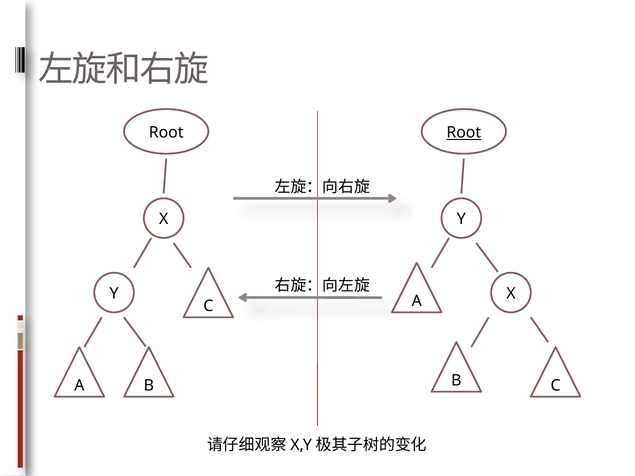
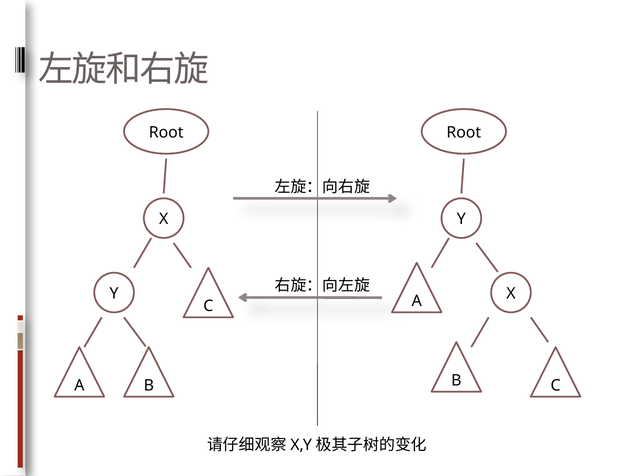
Root at (464, 133) underline: present -> none
